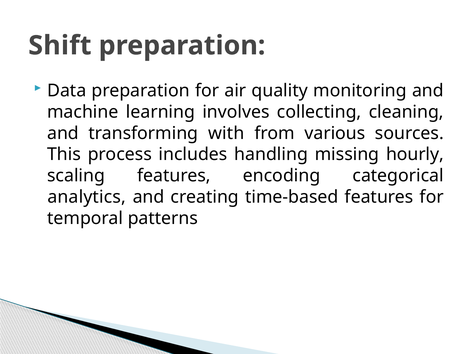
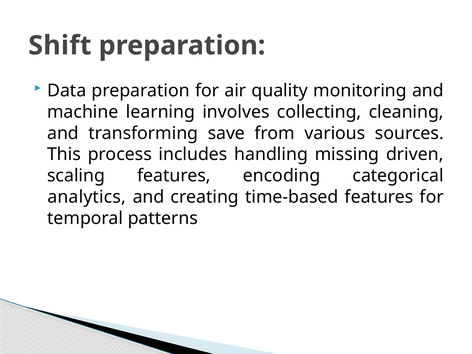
with: with -> save
hourly: hourly -> driven
